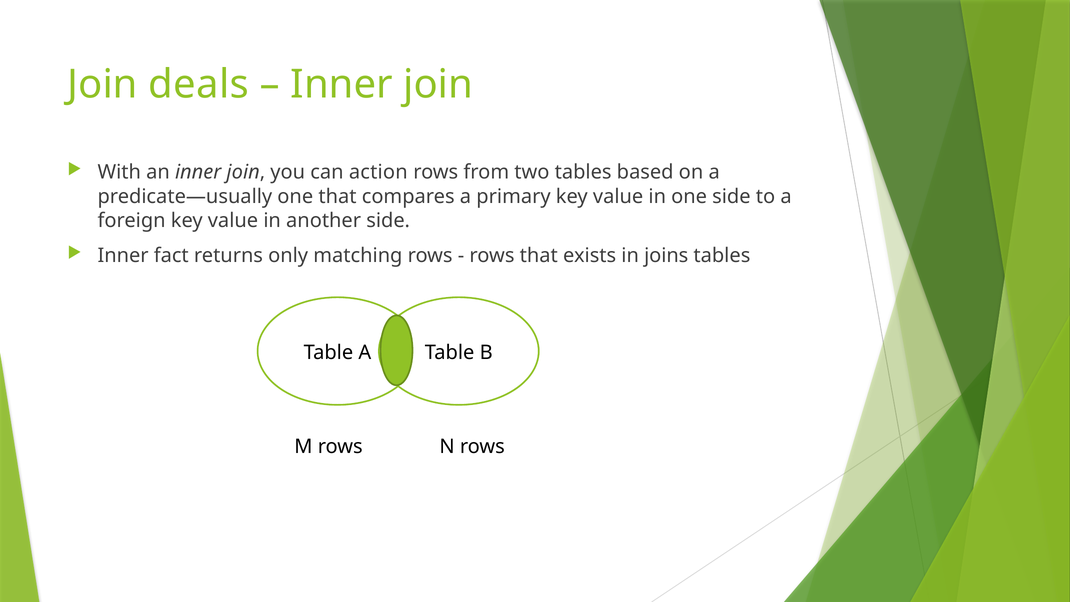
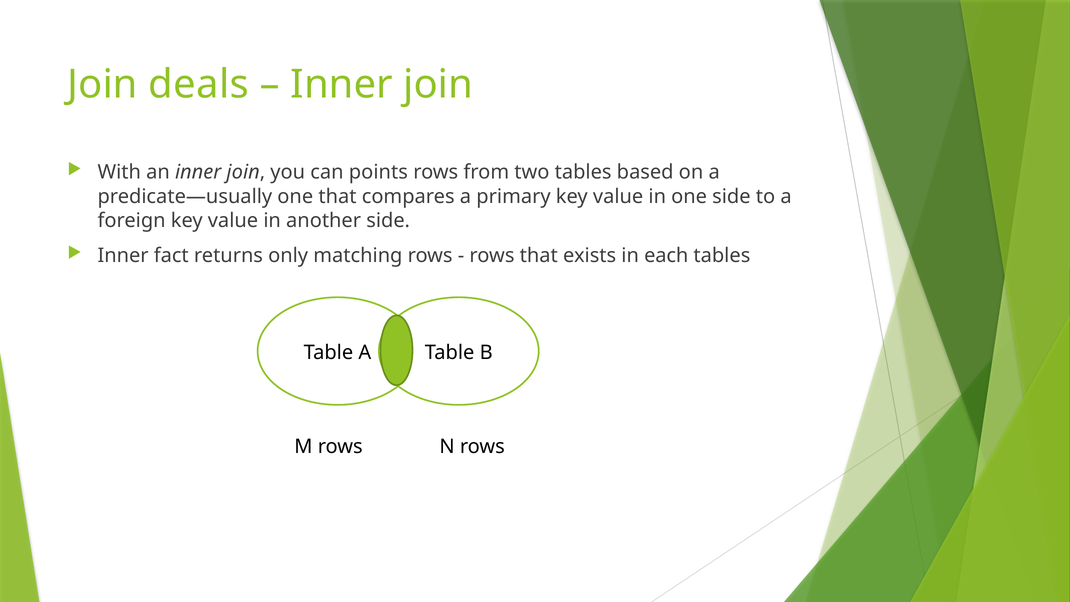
action: action -> points
joins: joins -> each
